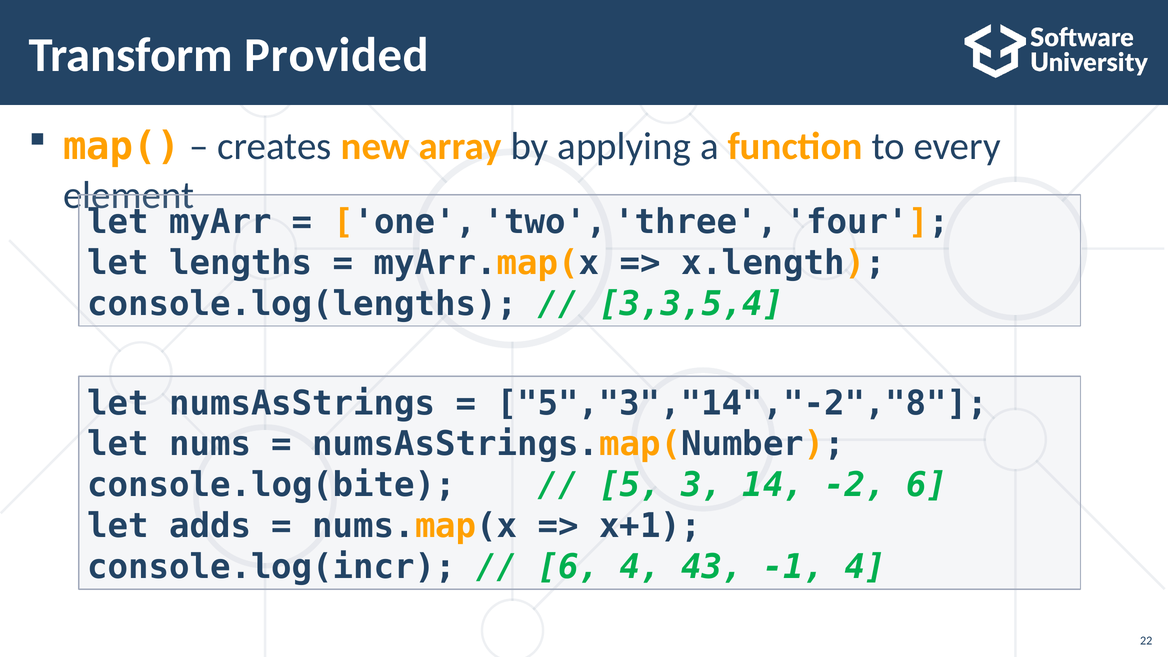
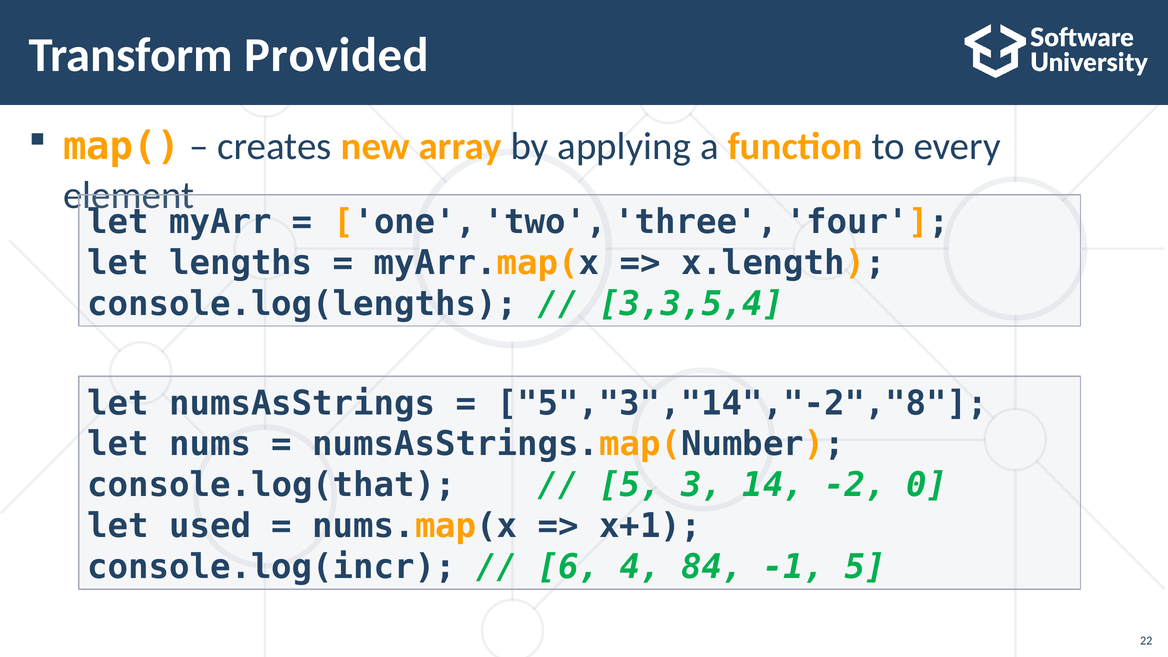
console.log(bite: console.log(bite -> console.log(that
-2 6: 6 -> 0
adds: adds -> used
43: 43 -> 84
-1 4: 4 -> 5
